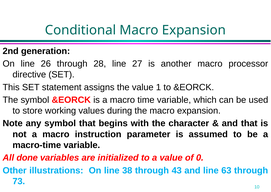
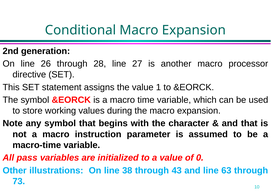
done: done -> pass
